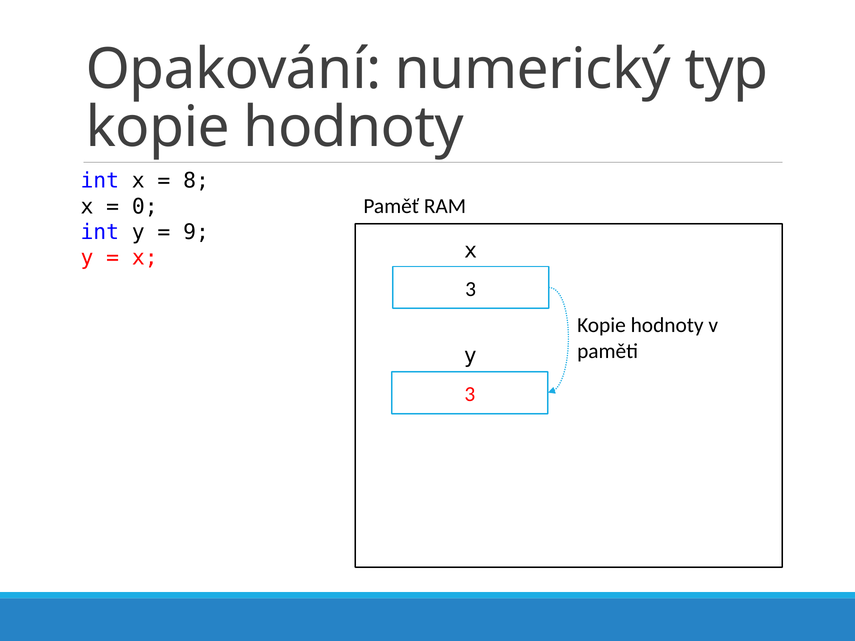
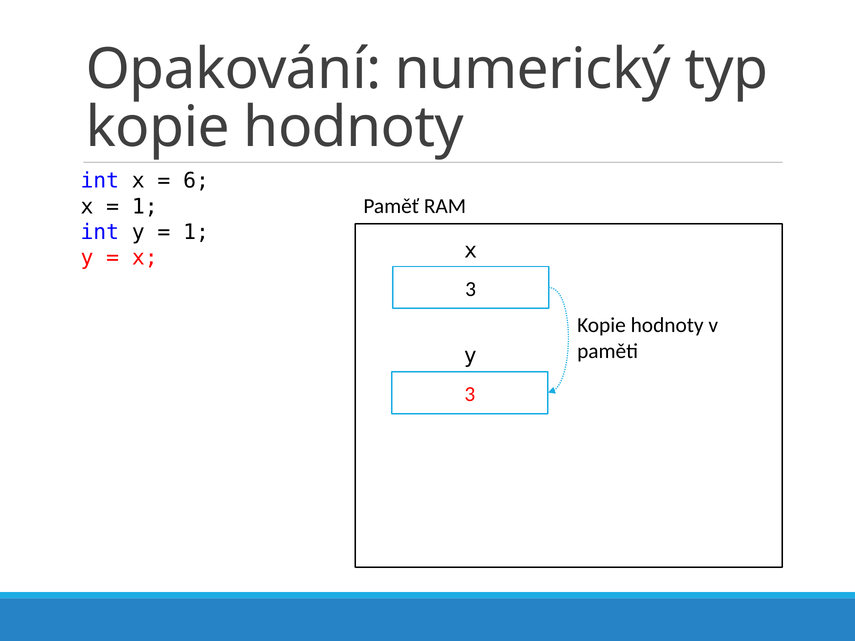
8: 8 -> 6
0 at (145, 207): 0 -> 1
9 at (196, 232): 9 -> 1
